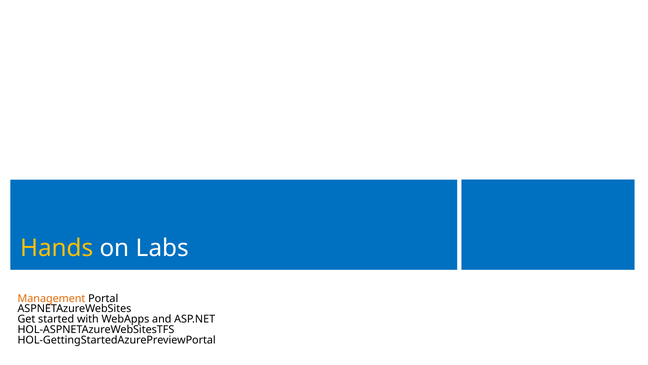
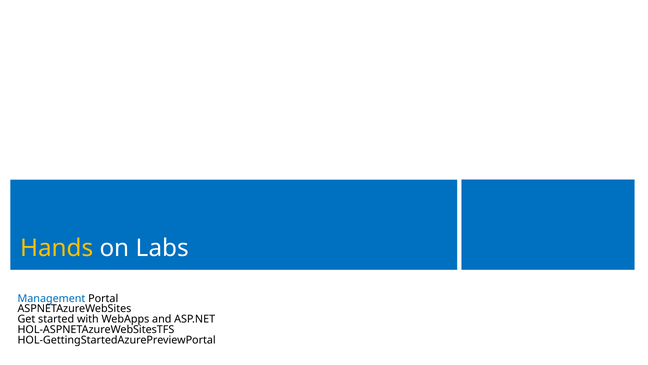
Management colour: orange -> blue
